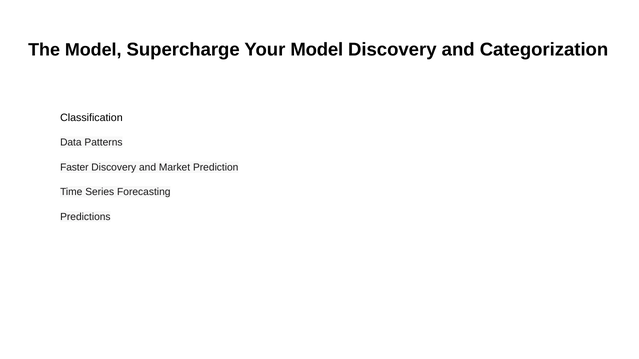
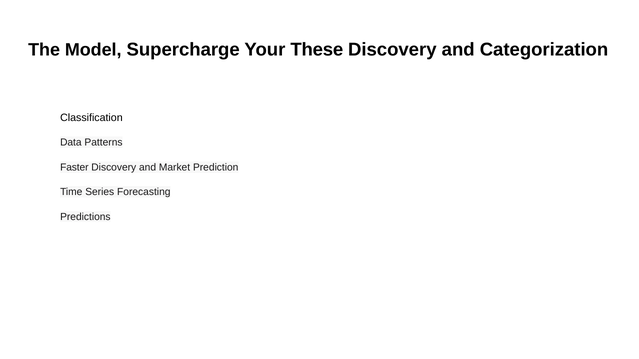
Your Model: Model -> These
